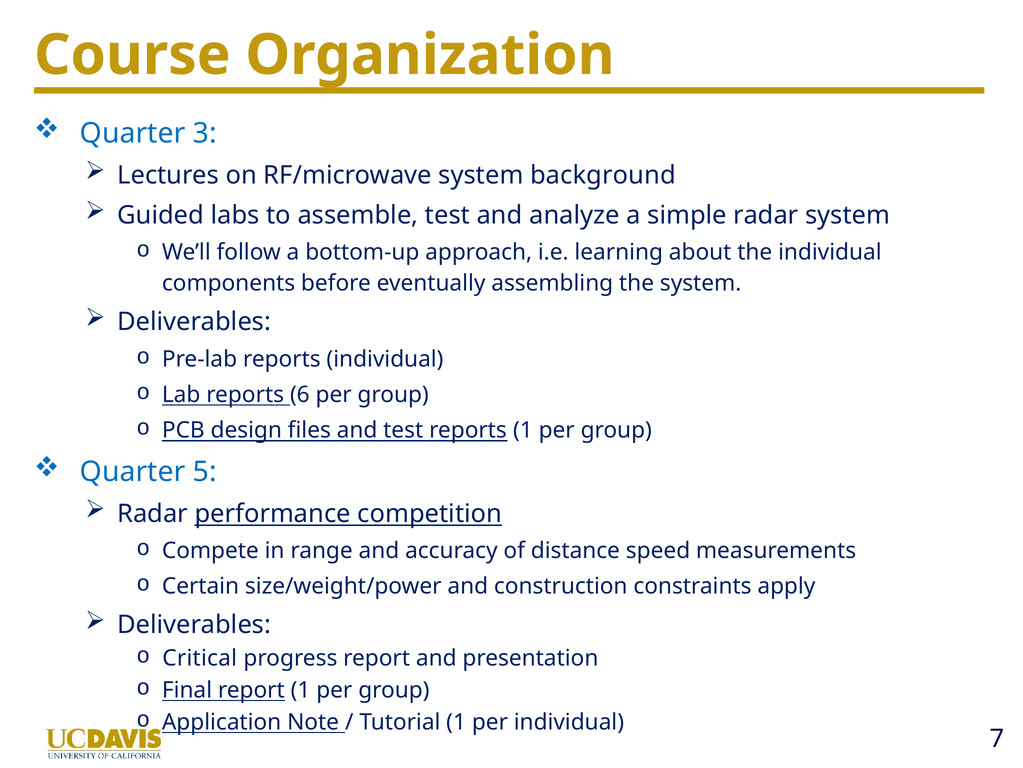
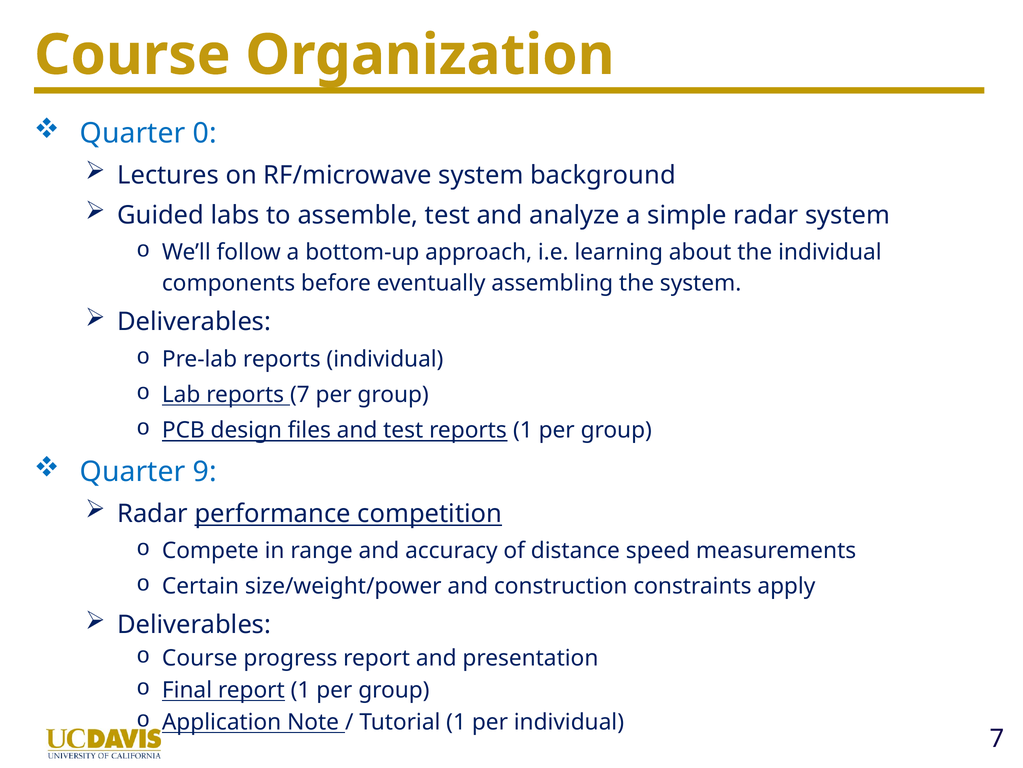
3: 3 -> 0
reports 6: 6 -> 7
5: 5 -> 9
Critical at (200, 658): Critical -> Course
